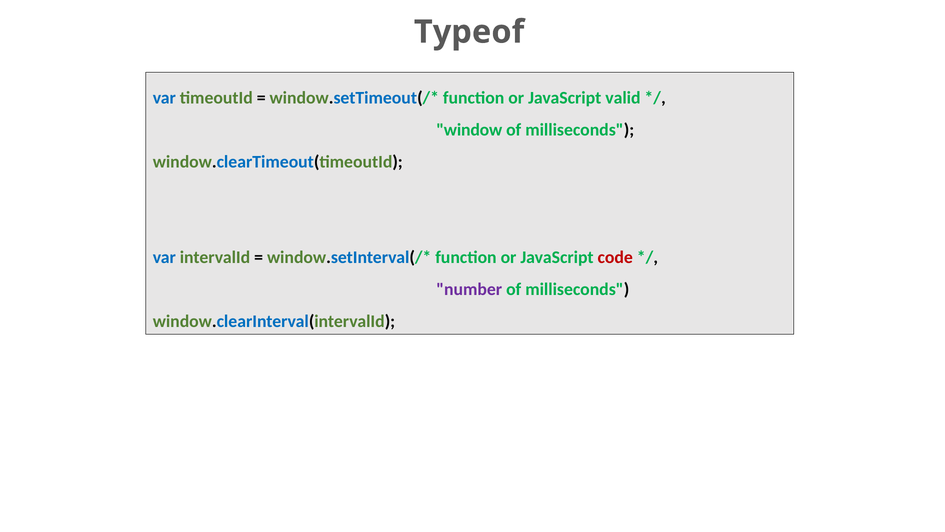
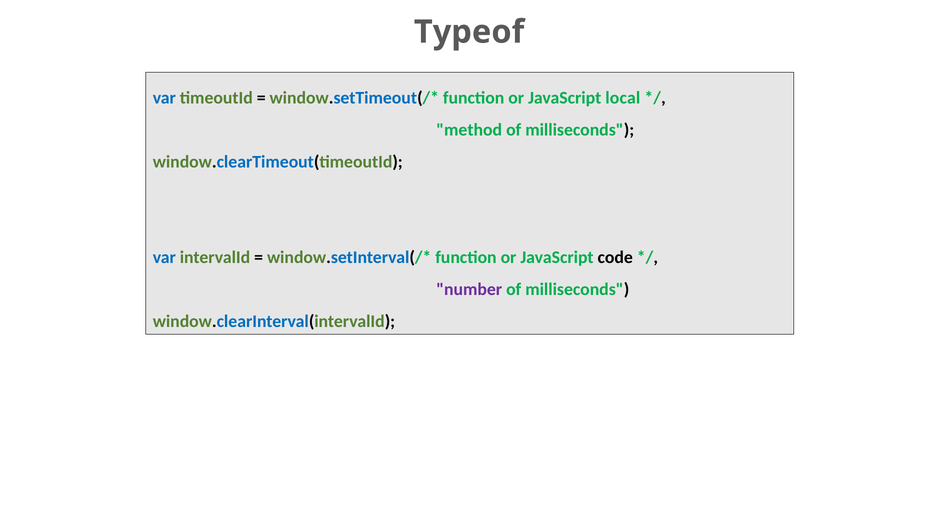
valid: valid -> local
window: window -> method
code colour: red -> black
